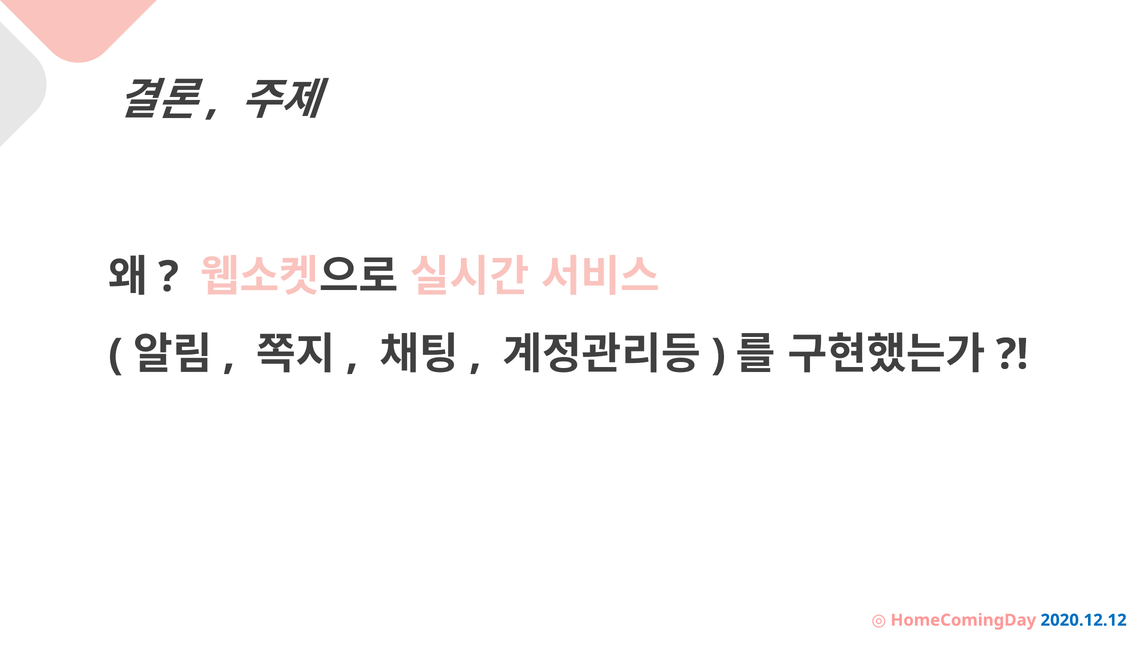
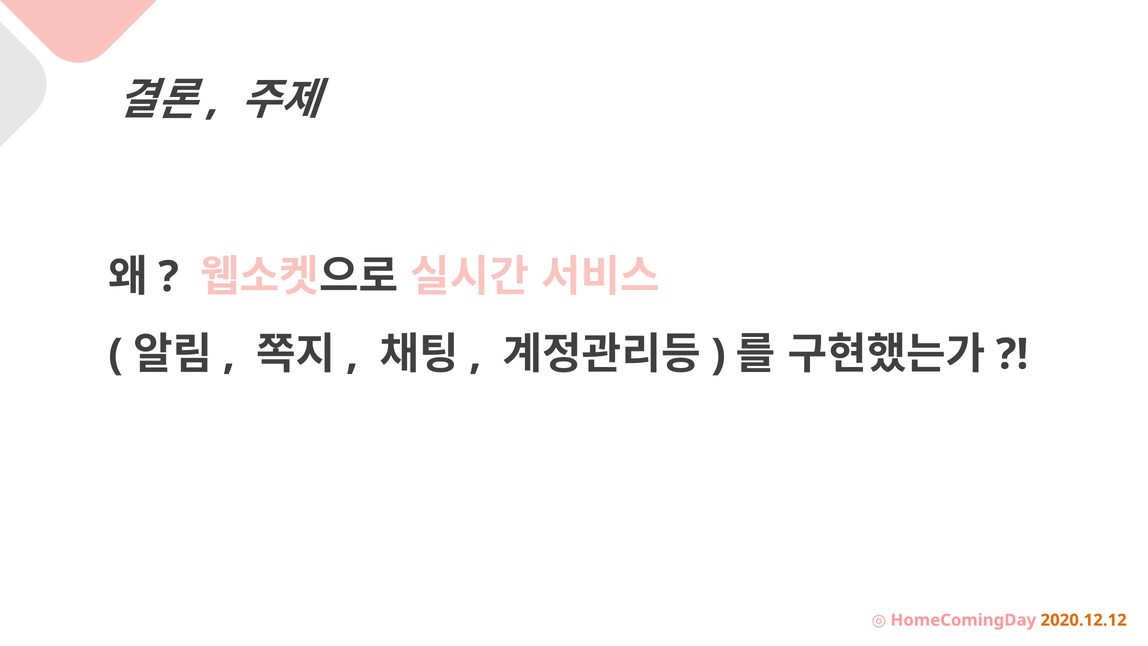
2020.12.12 colour: blue -> orange
